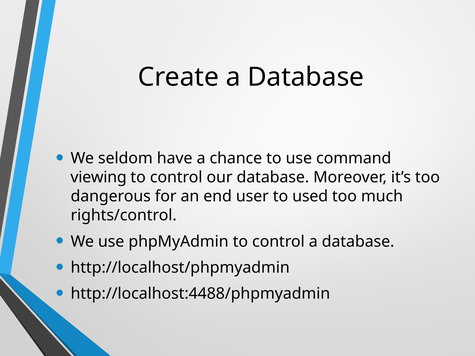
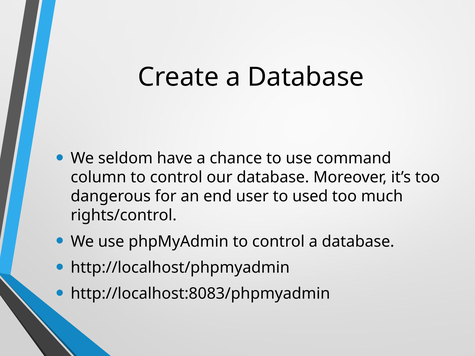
viewing: viewing -> column
http://localhost:4488/phpmyadmin: http://localhost:4488/phpmyadmin -> http://localhost:8083/phpmyadmin
